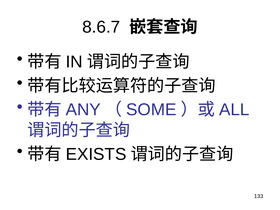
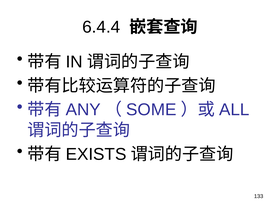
8.6.7: 8.6.7 -> 6.4.4
